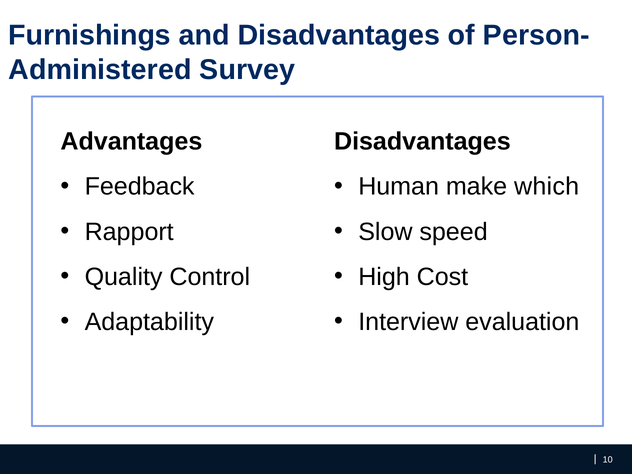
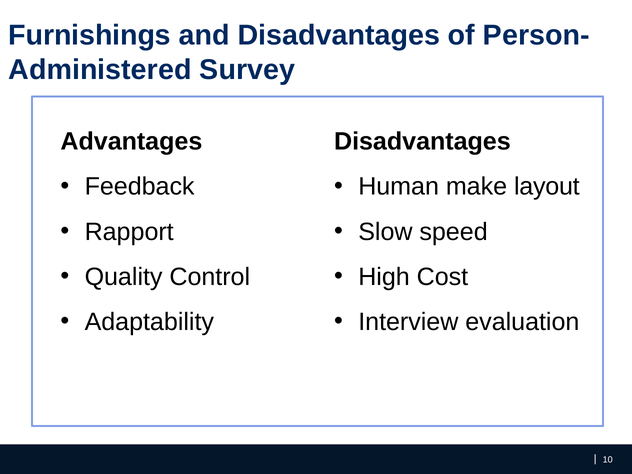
which: which -> layout
